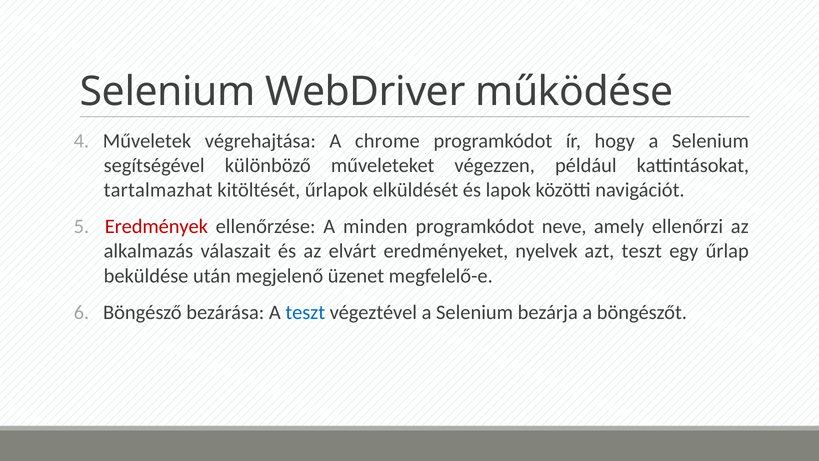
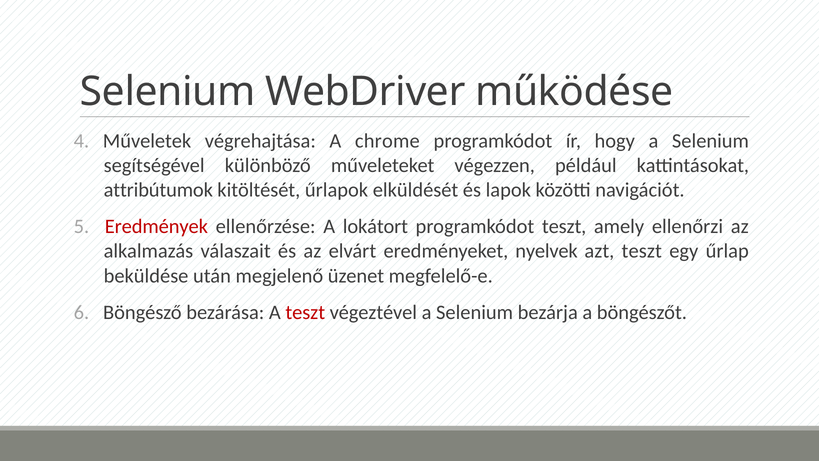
tartalmazhat: tartalmazhat -> attribútumok
minden: minden -> lokátort
programkódot neve: neve -> teszt
teszt at (305, 312) colour: blue -> red
